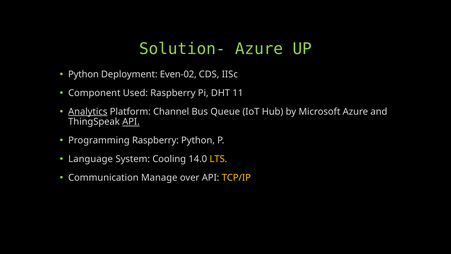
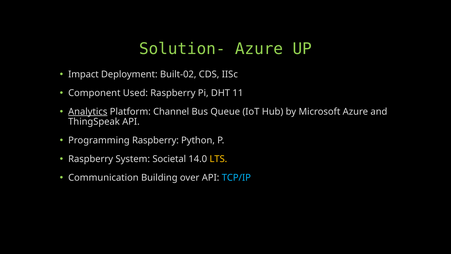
Python at (83, 74): Python -> Impact
Even-02: Even-02 -> Built-02
API at (131, 122) underline: present -> none
Language at (91, 159): Language -> Raspberry
Cooling: Cooling -> Societal
Manage: Manage -> Building
TCP/IP colour: yellow -> light blue
